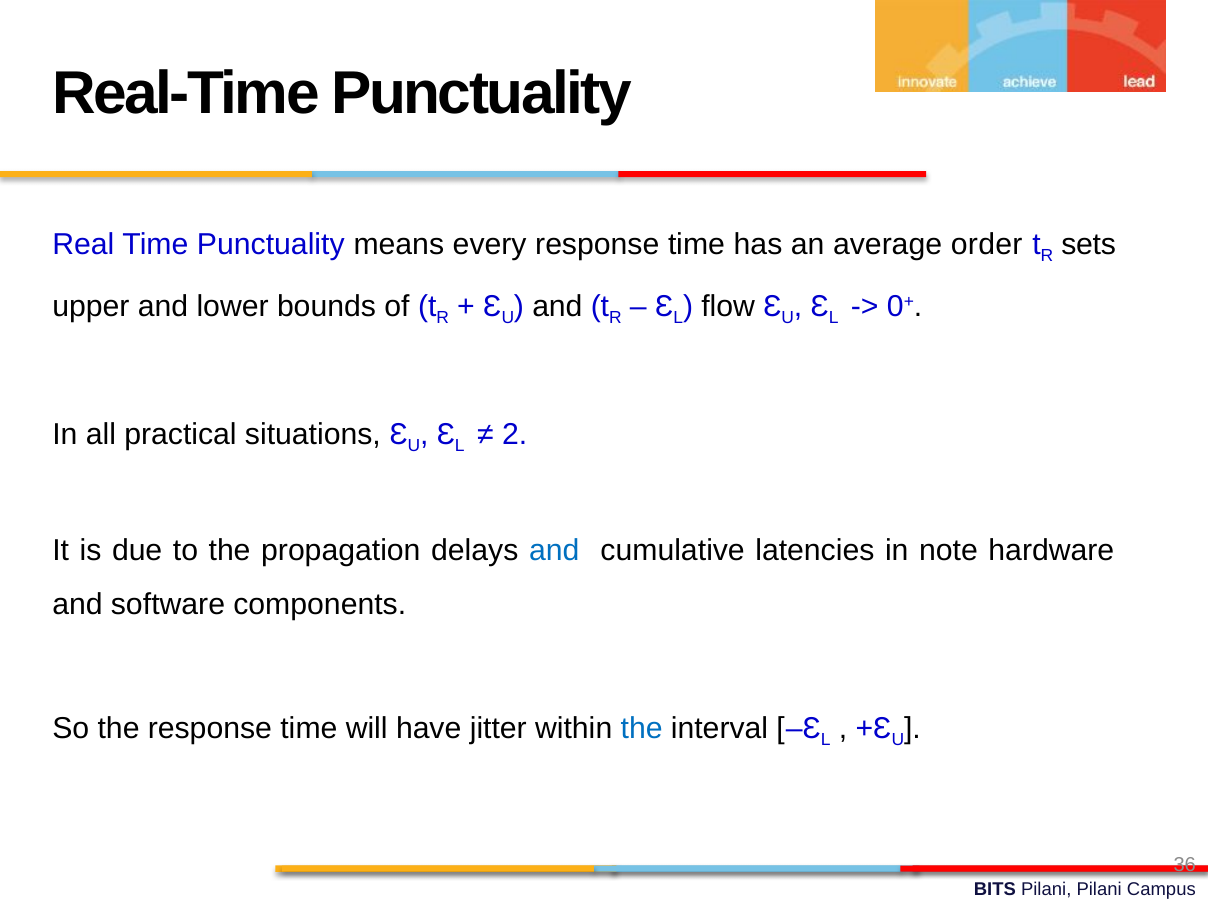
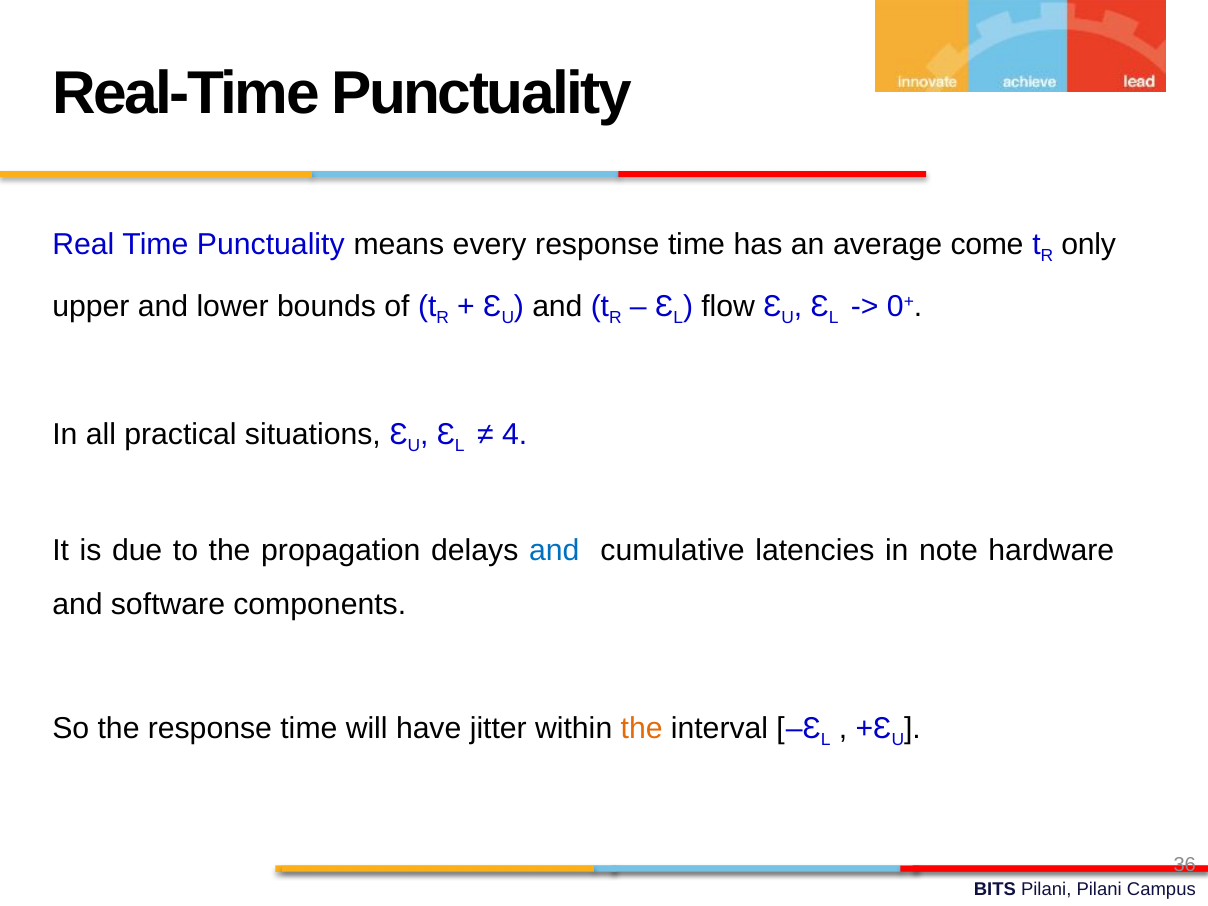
order: order -> come
sets: sets -> only
2: 2 -> 4
the at (642, 728) colour: blue -> orange
